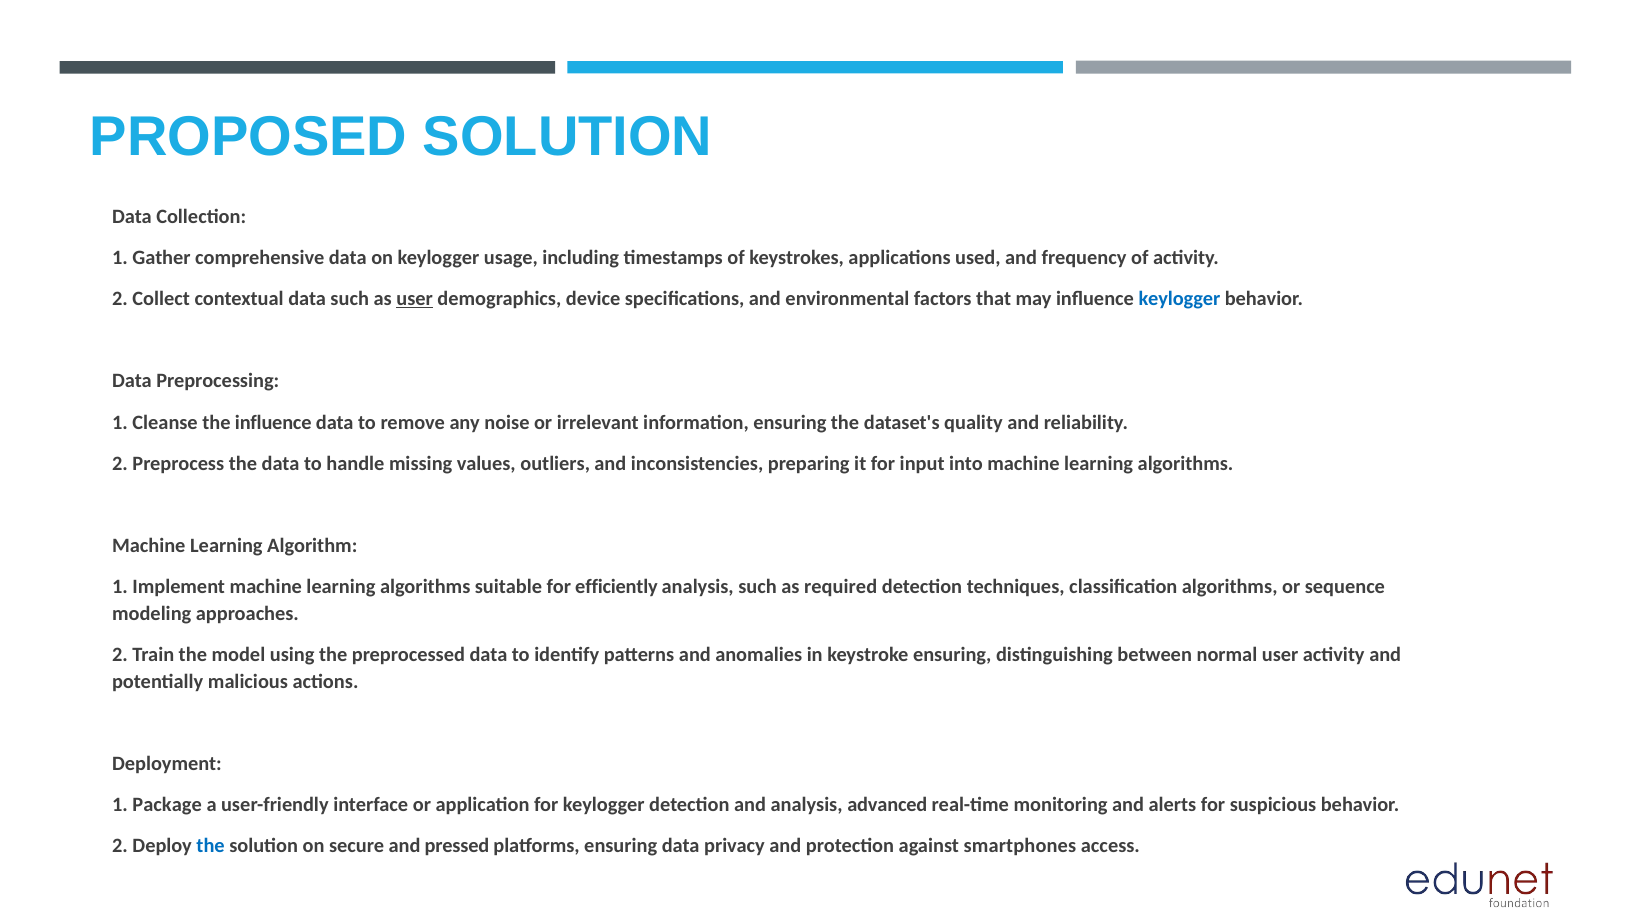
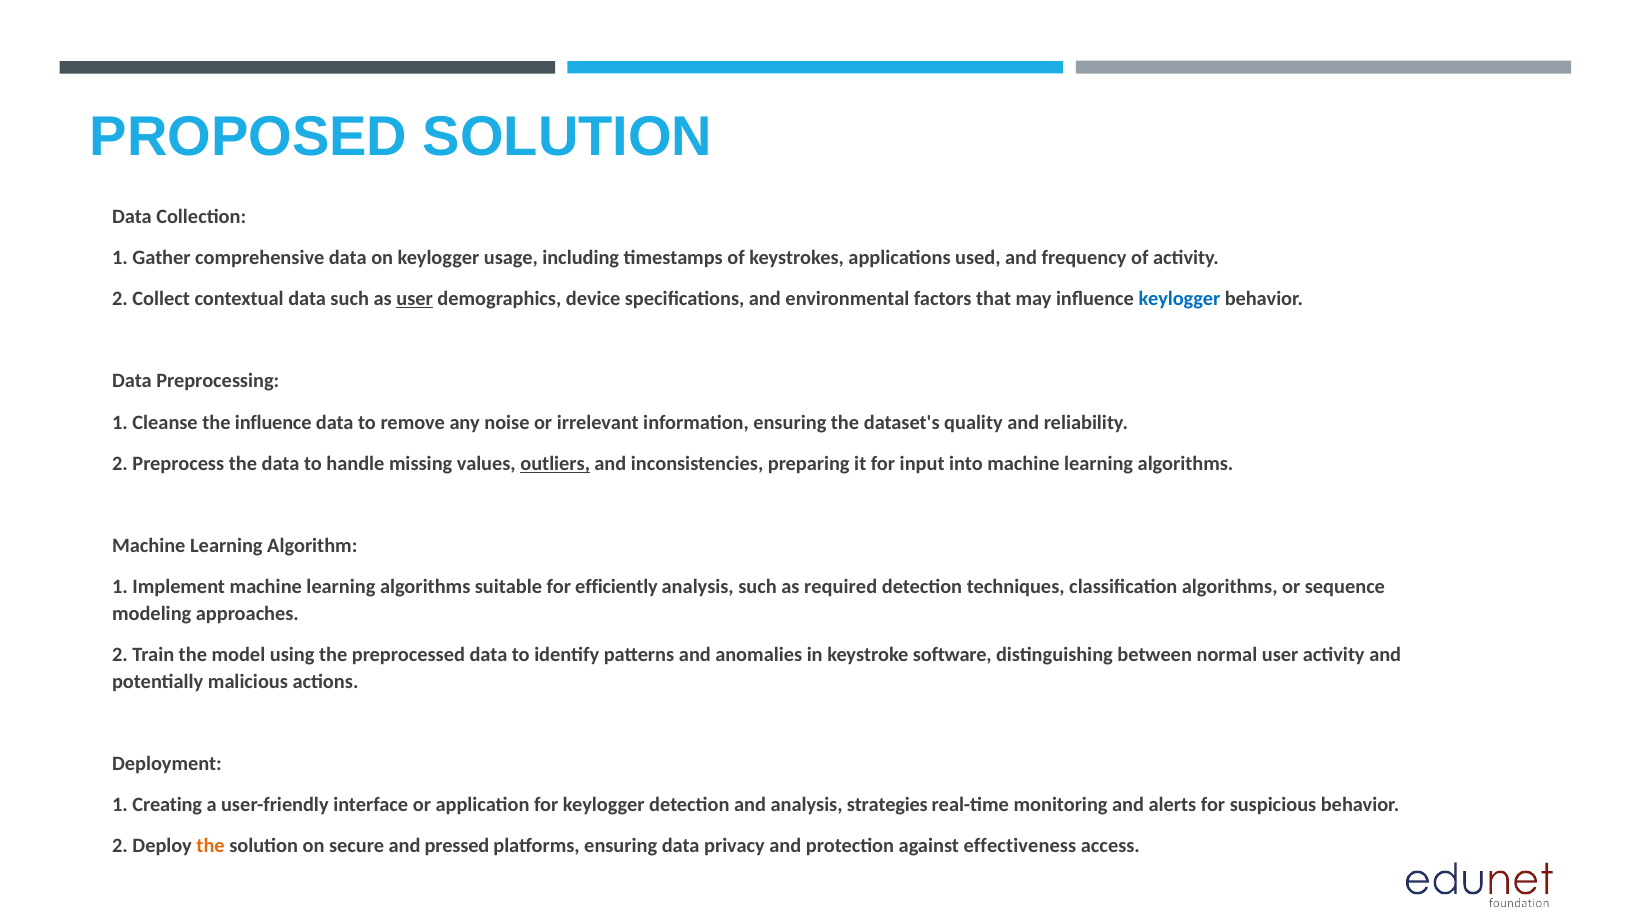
outliers underline: none -> present
keystroke ensuring: ensuring -> software
Package: Package -> Creating
advanced: advanced -> strategies
the at (211, 846) colour: blue -> orange
smartphones: smartphones -> effectiveness
